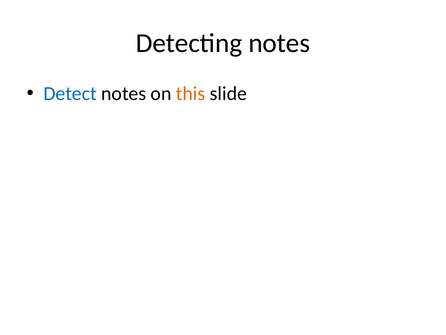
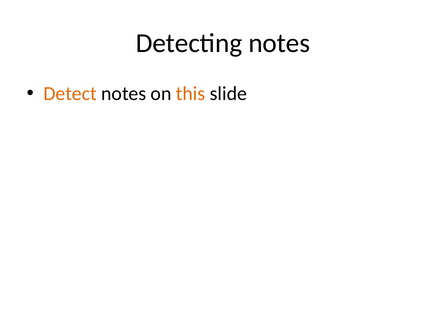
Detect colour: blue -> orange
